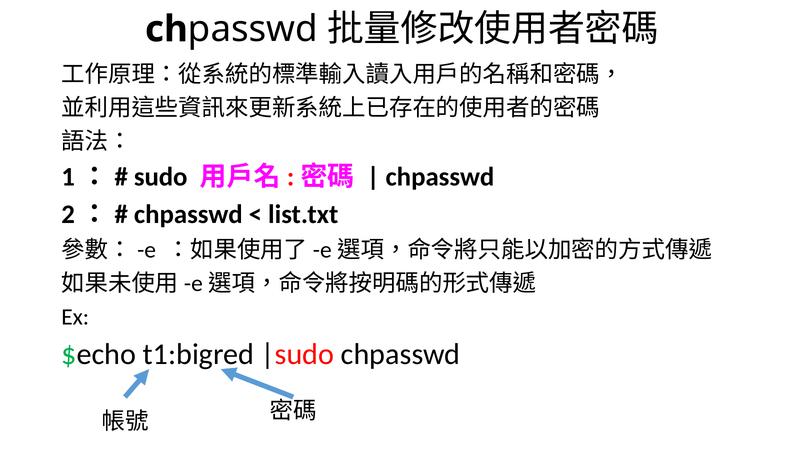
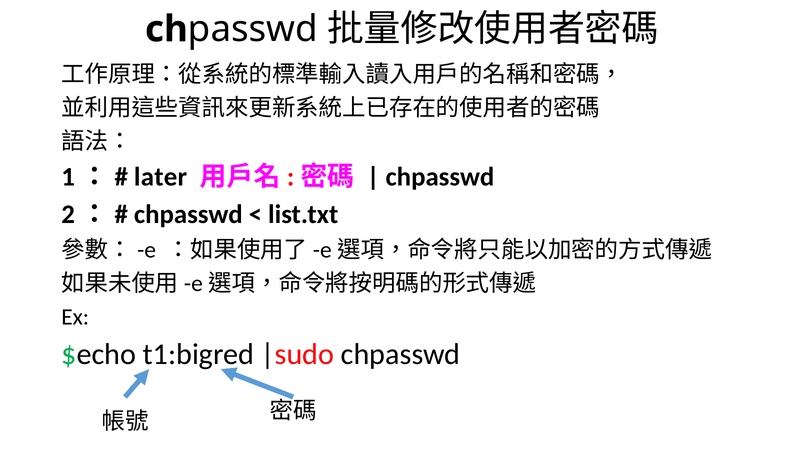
sudo: sudo -> later
